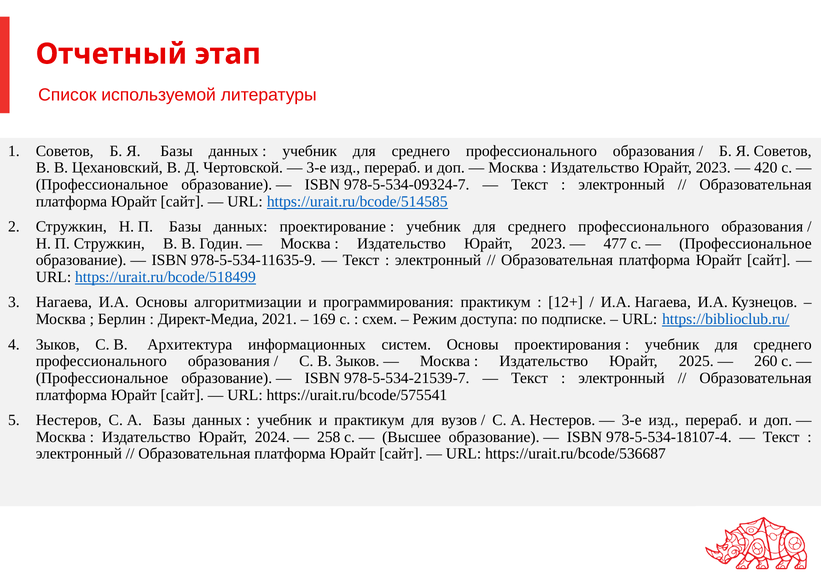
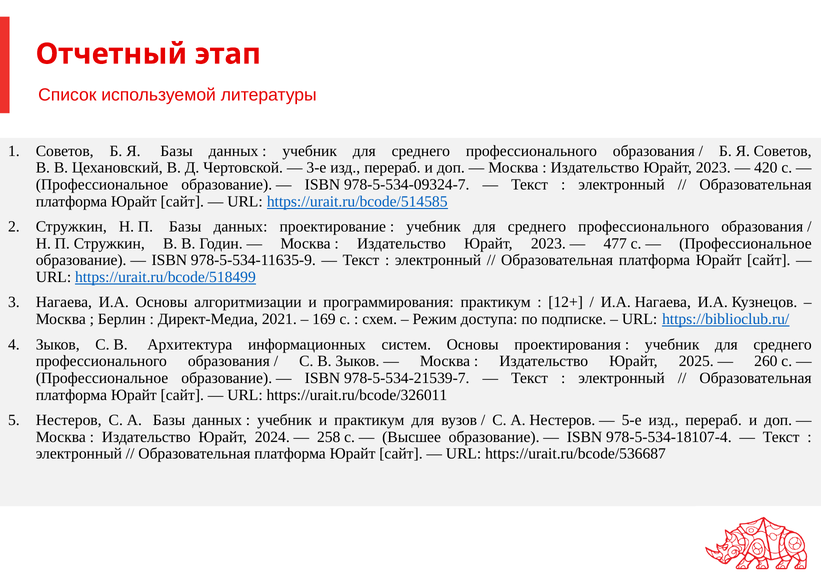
https://urait.ru/bcode/575541: https://urait.ru/bcode/575541 -> https://urait.ru/bcode/326011
3-е at (632, 420): 3-е -> 5-е
